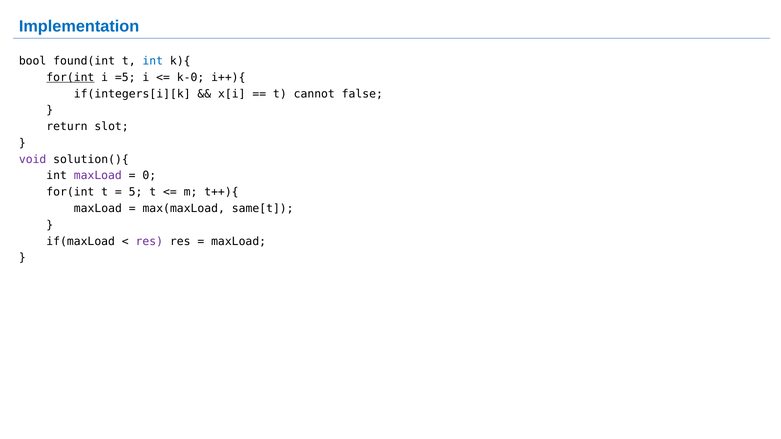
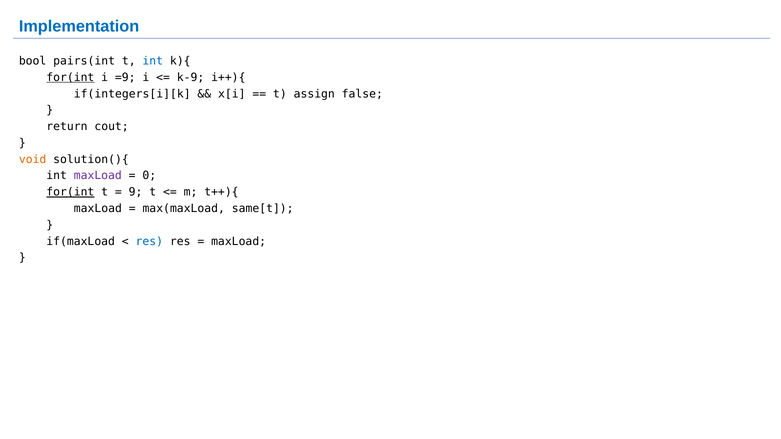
found(int: found(int -> pairs(int
=5: =5 -> =9
k-0: k-0 -> k-9
cannot: cannot -> assign
slot: slot -> cout
void colour: purple -> orange
for(int at (70, 192) underline: none -> present
5: 5 -> 9
res at (149, 241) colour: purple -> blue
